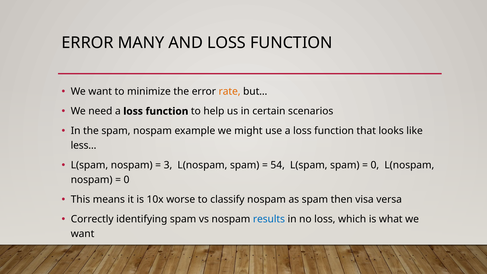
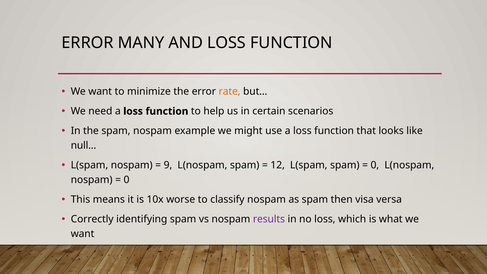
less…: less… -> null…
3: 3 -> 9
54: 54 -> 12
results colour: blue -> purple
